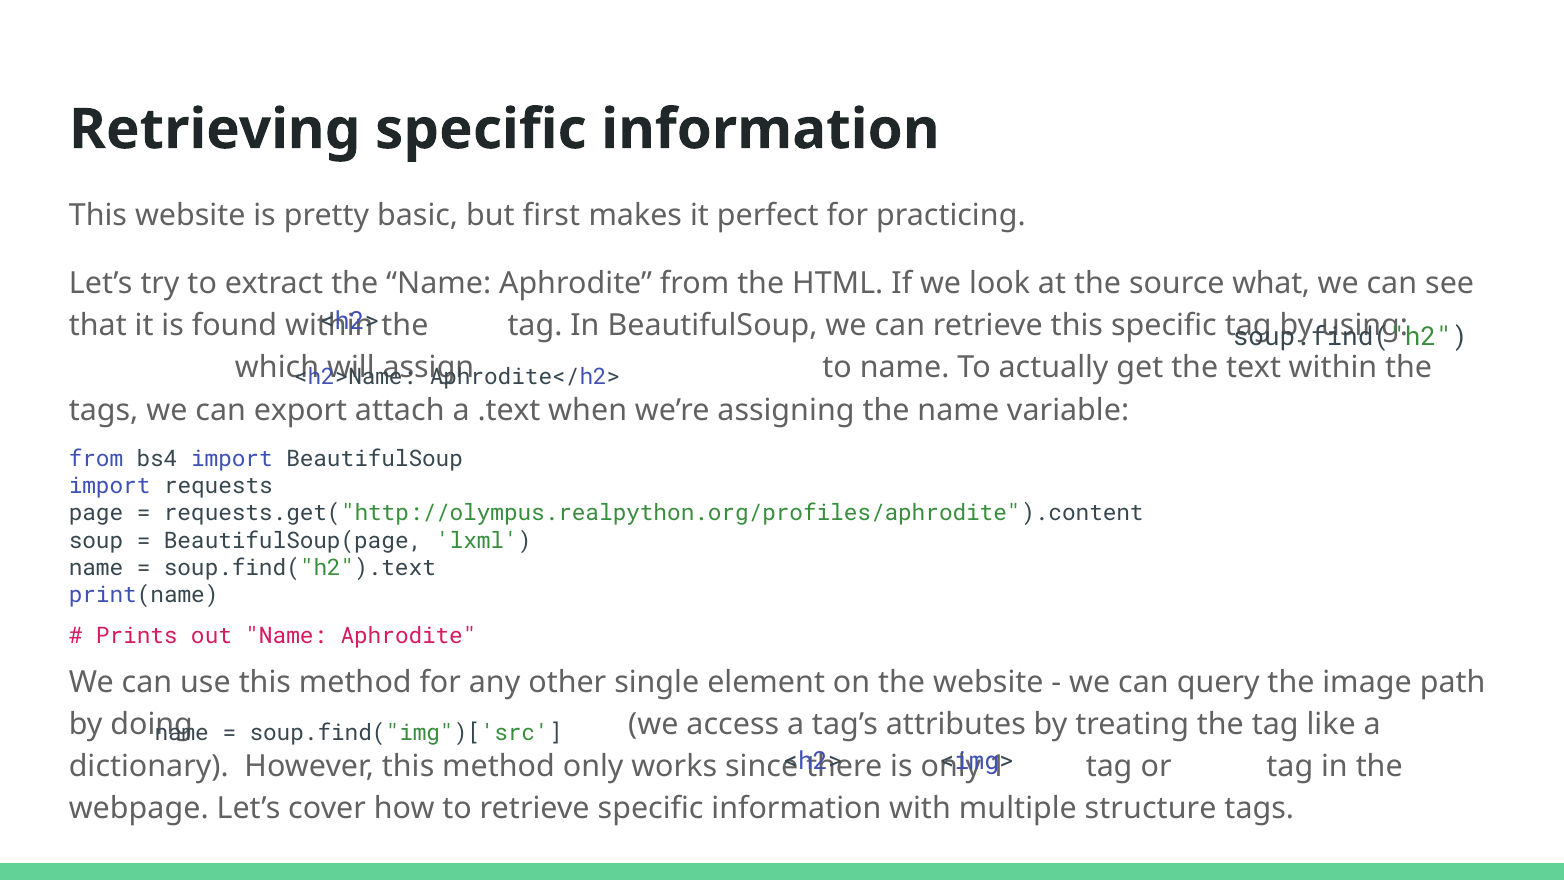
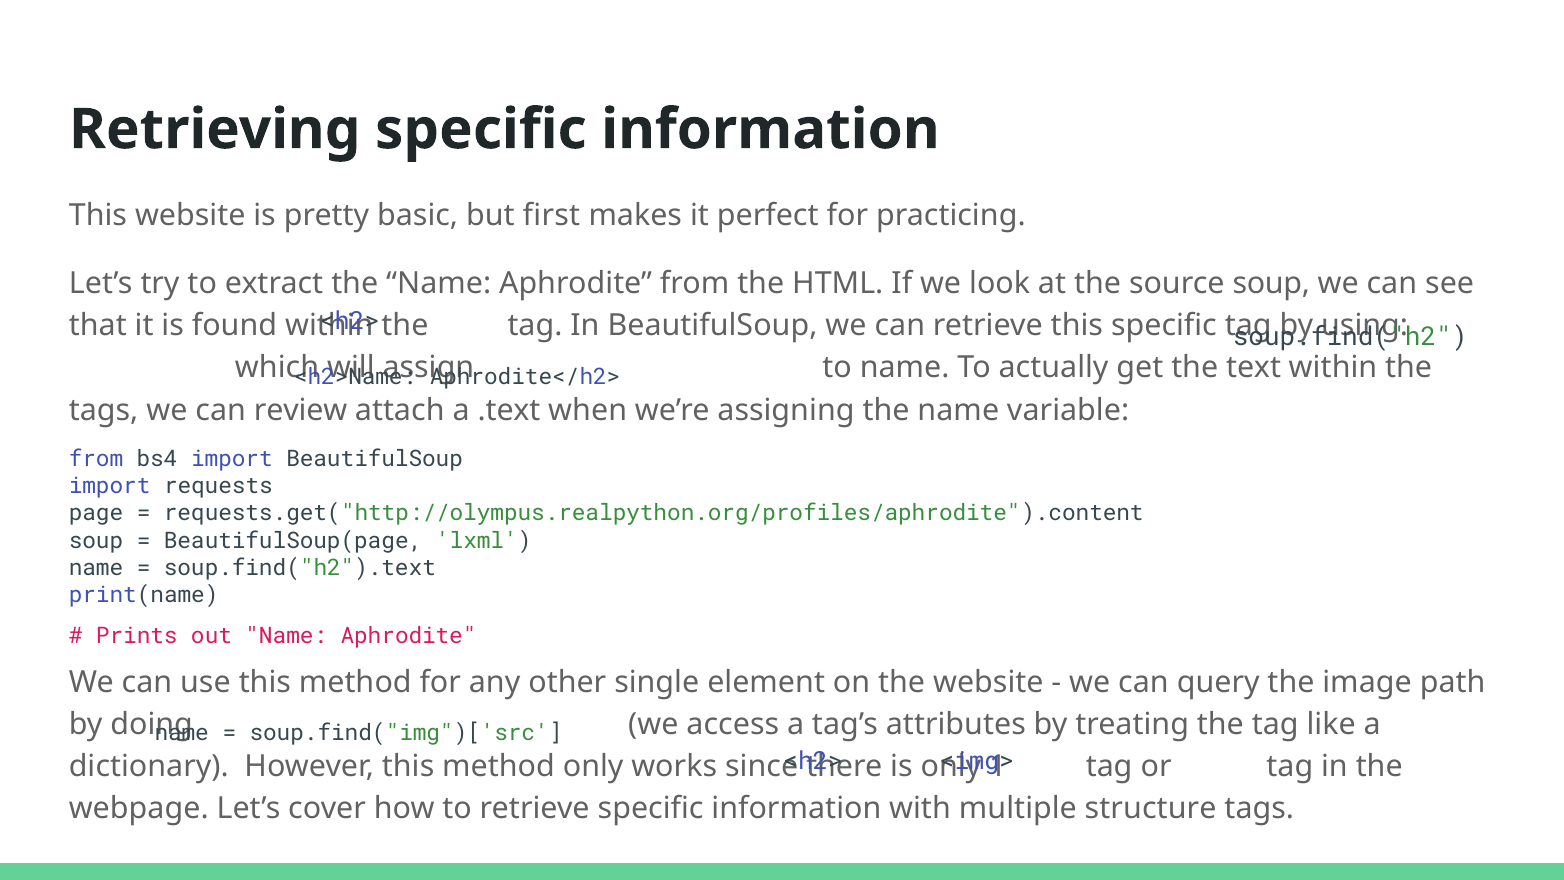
source what: what -> soup
export: export -> review
